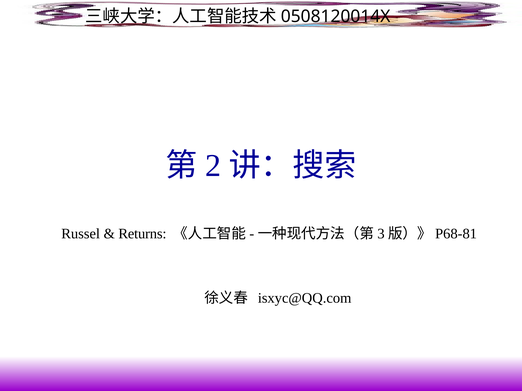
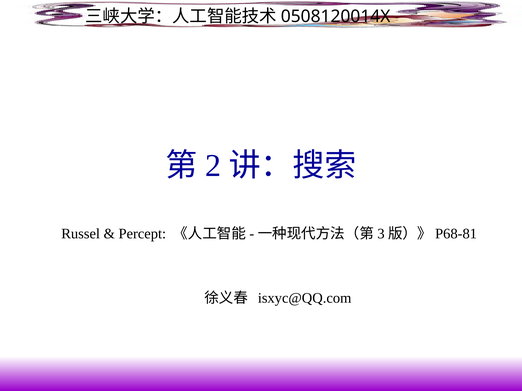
Returns: Returns -> Percept
